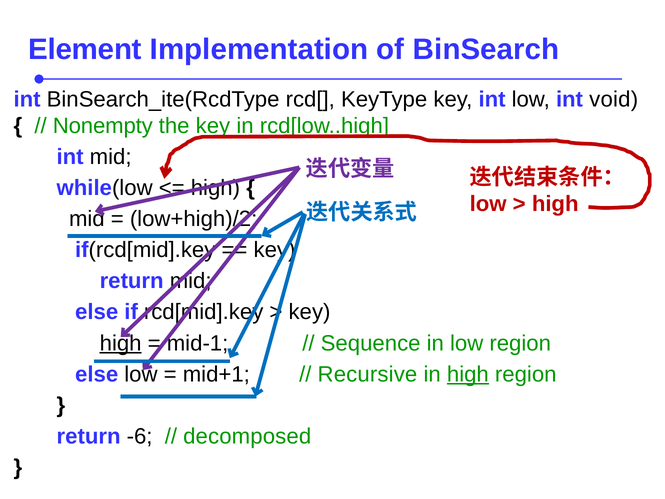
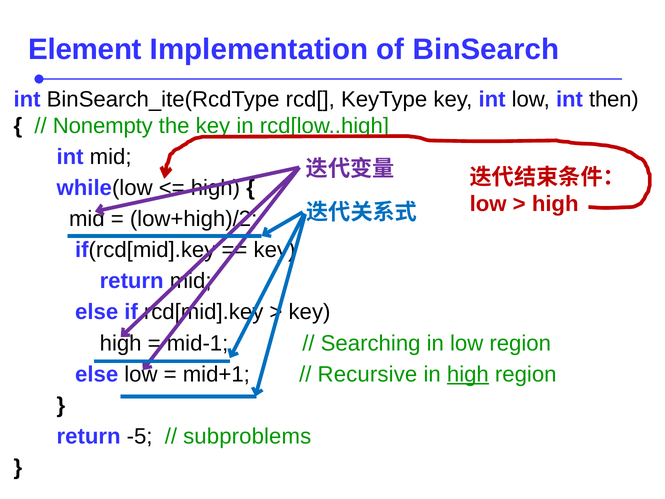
void: void -> then
high at (121, 343) underline: present -> none
Sequence: Sequence -> Searching
-6: -6 -> -5
decomposed: decomposed -> subproblems
